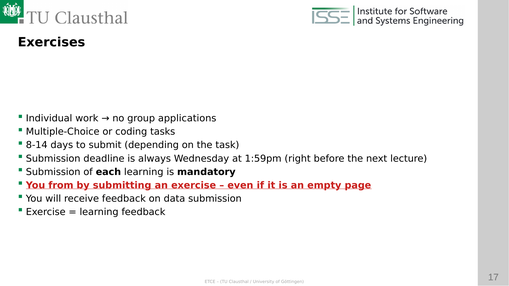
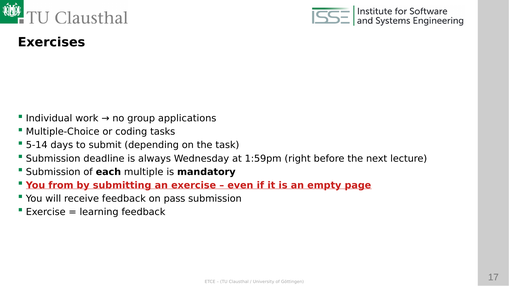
8-14: 8-14 -> 5-14
each learning: learning -> multiple
data: data -> pass
